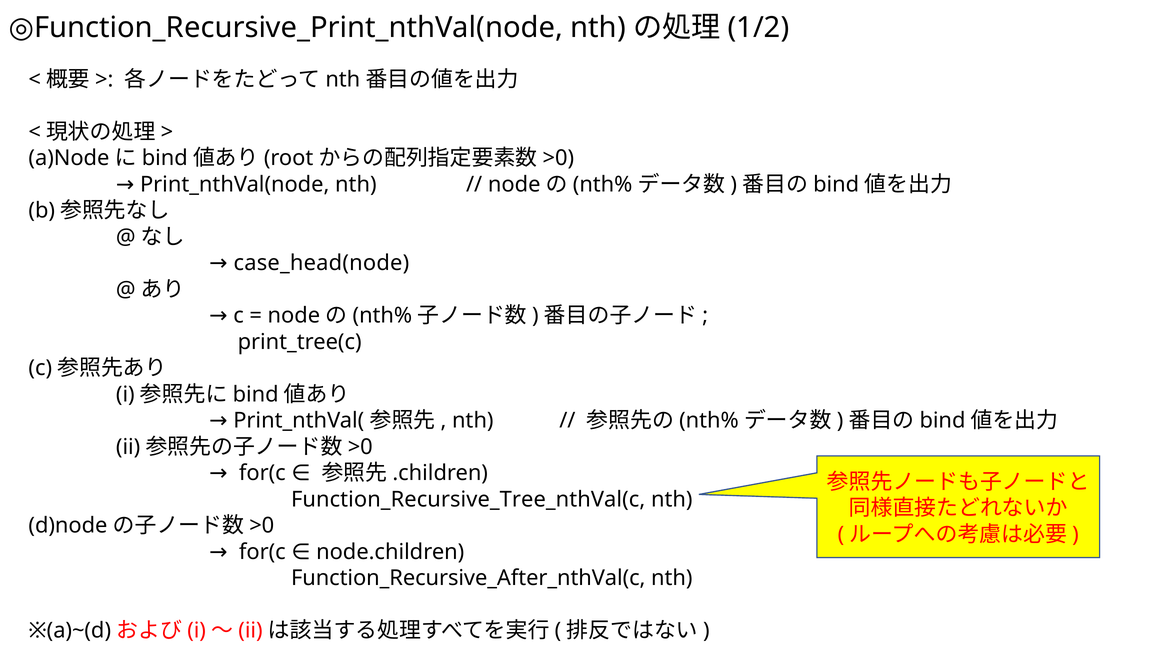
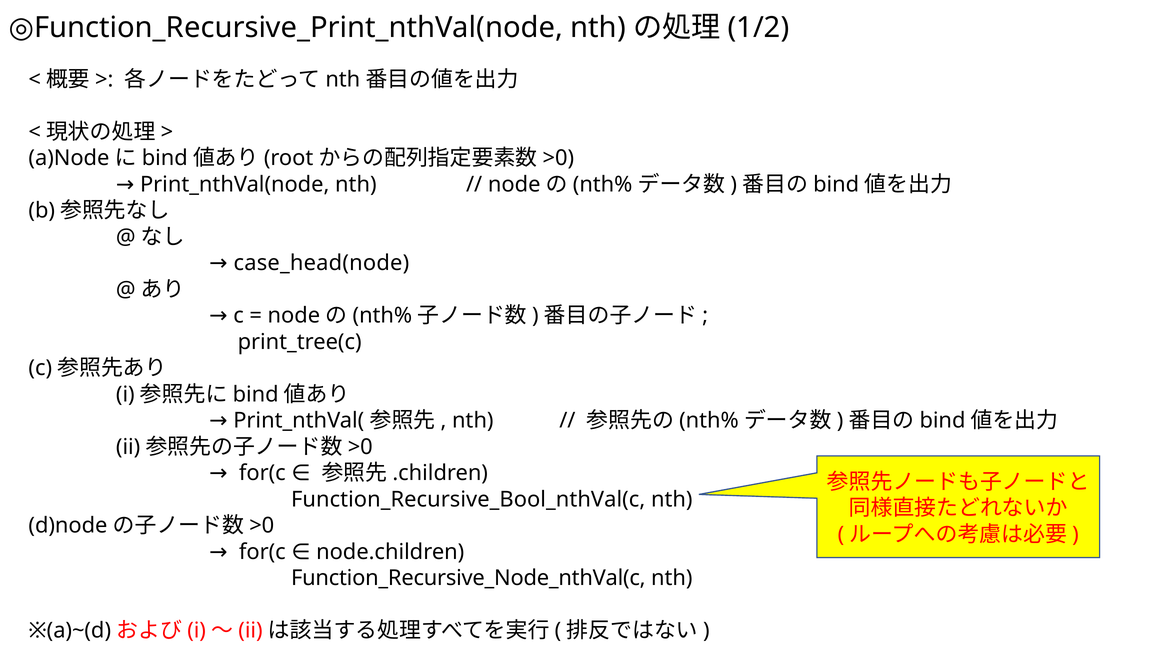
Function_Recursive_Tree_nthVal(c: Function_Recursive_Tree_nthVal(c -> Function_Recursive_Bool_nthVal(c
Function_Recursive_After_nthVal(c: Function_Recursive_After_nthVal(c -> Function_Recursive_Node_nthVal(c
